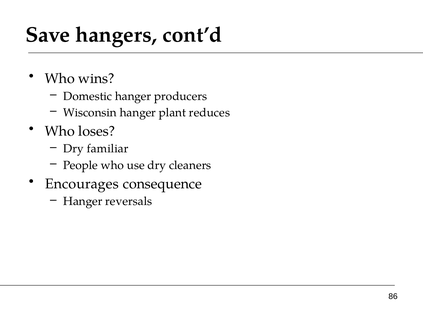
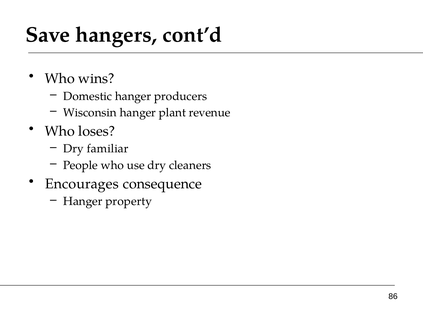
reduces: reduces -> revenue
reversals: reversals -> property
